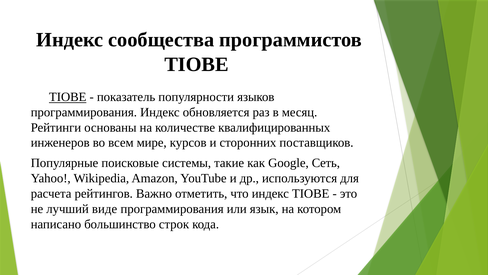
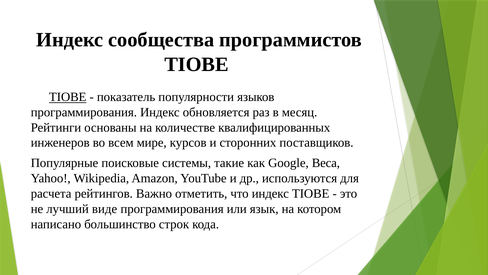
Сеть: Сеть -> Веса
